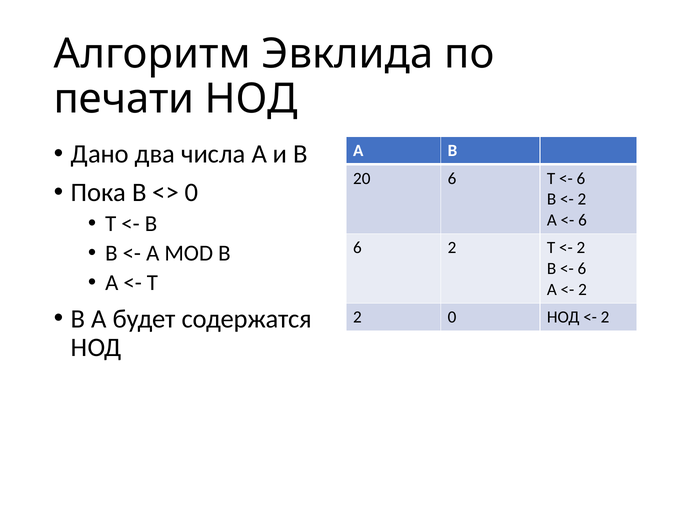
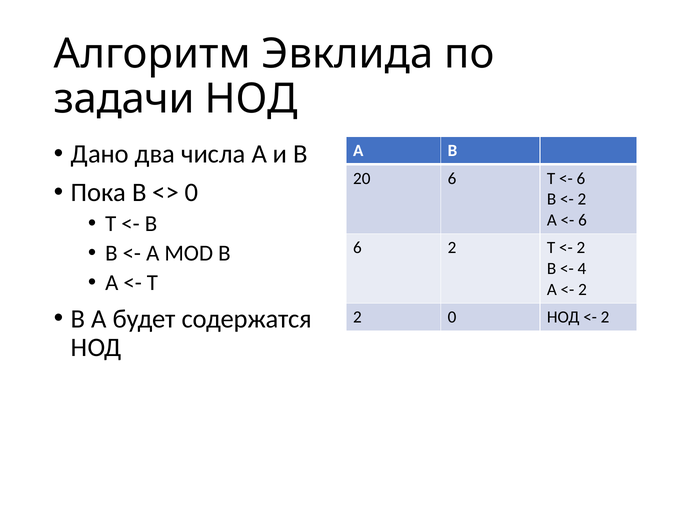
печати: печати -> задачи
6 at (582, 269): 6 -> 4
